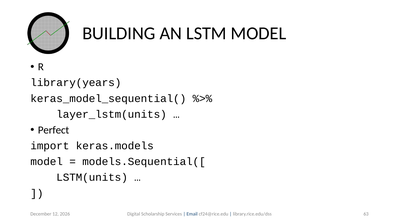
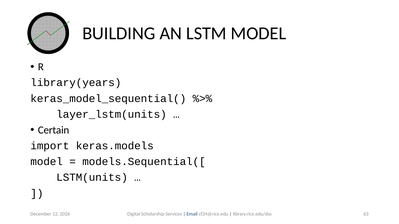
Perfect: Perfect -> Certain
